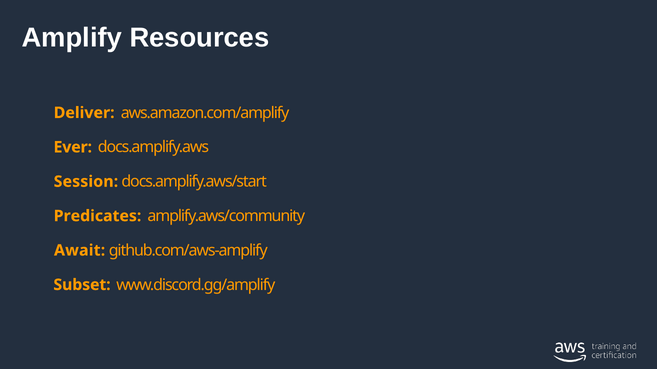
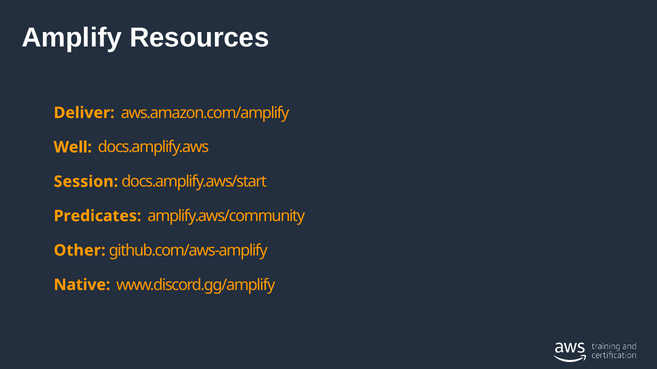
Ever: Ever -> Well
Await: Await -> Other
Subset: Subset -> Native
